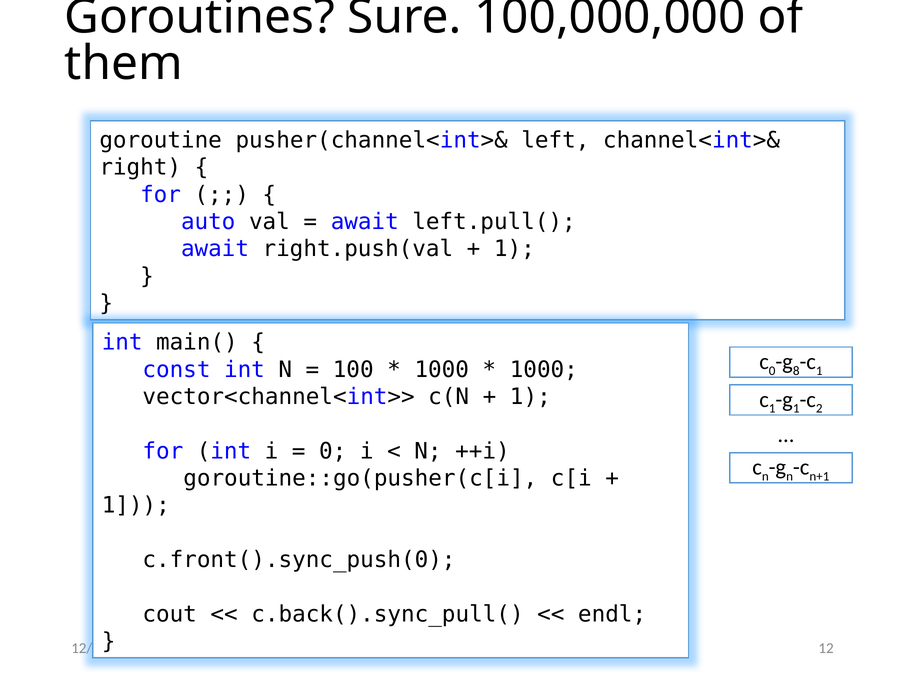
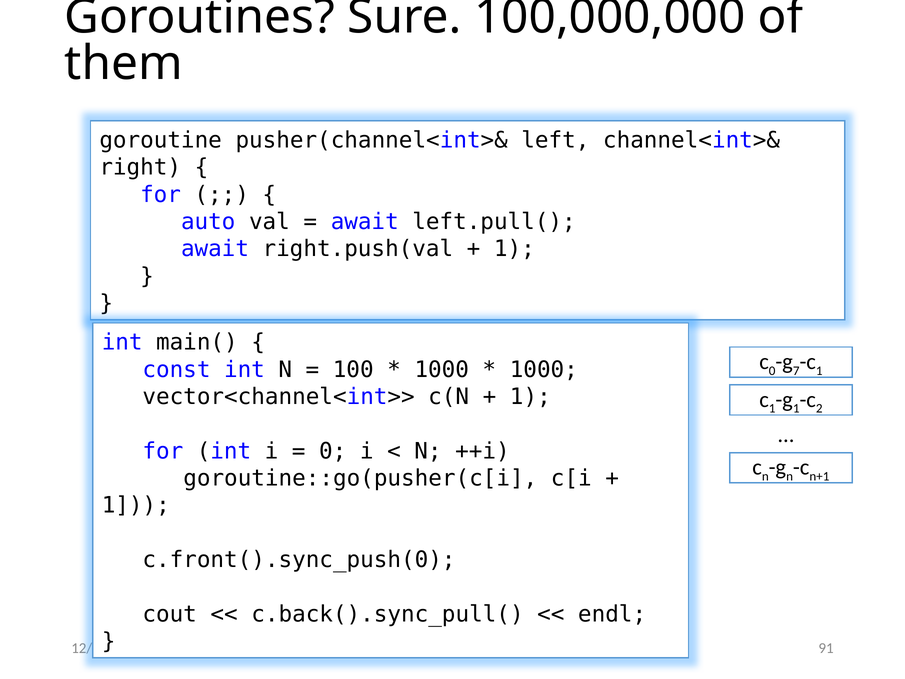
8: 8 -> 7
12: 12 -> 91
